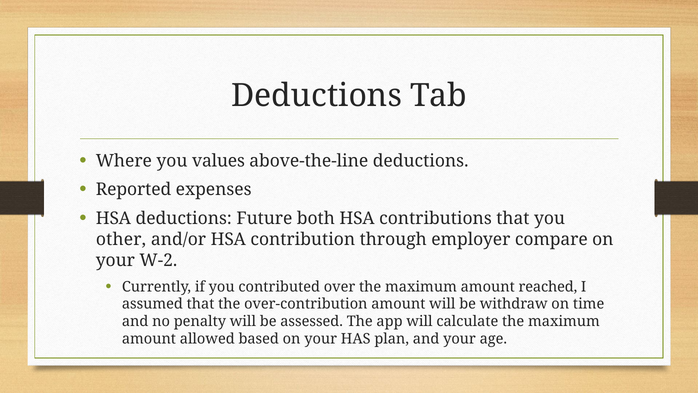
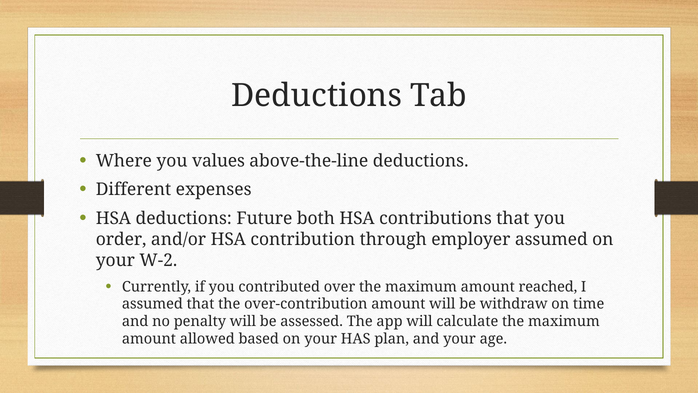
Reported: Reported -> Different
other: other -> order
employer compare: compare -> assumed
